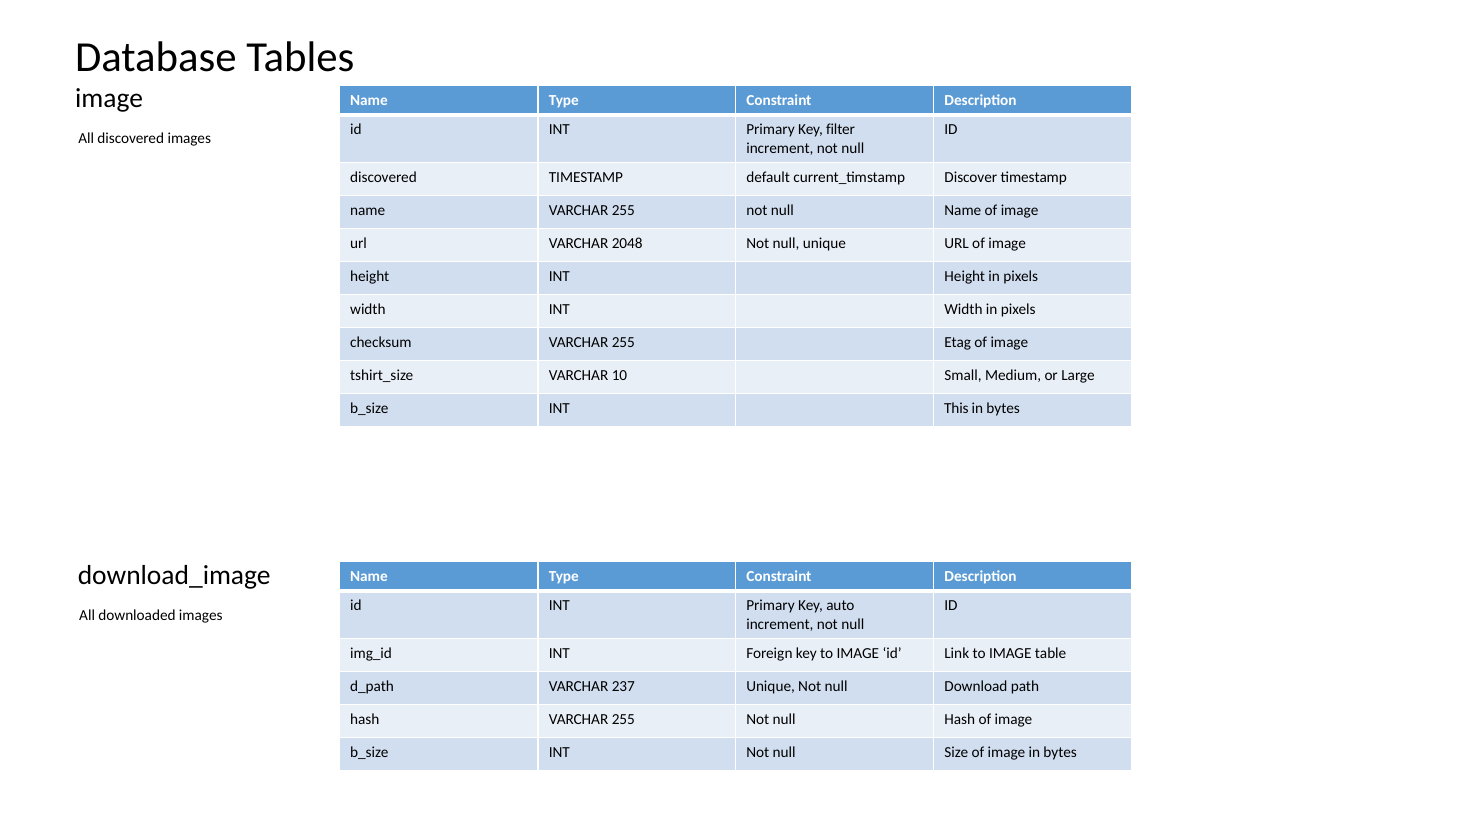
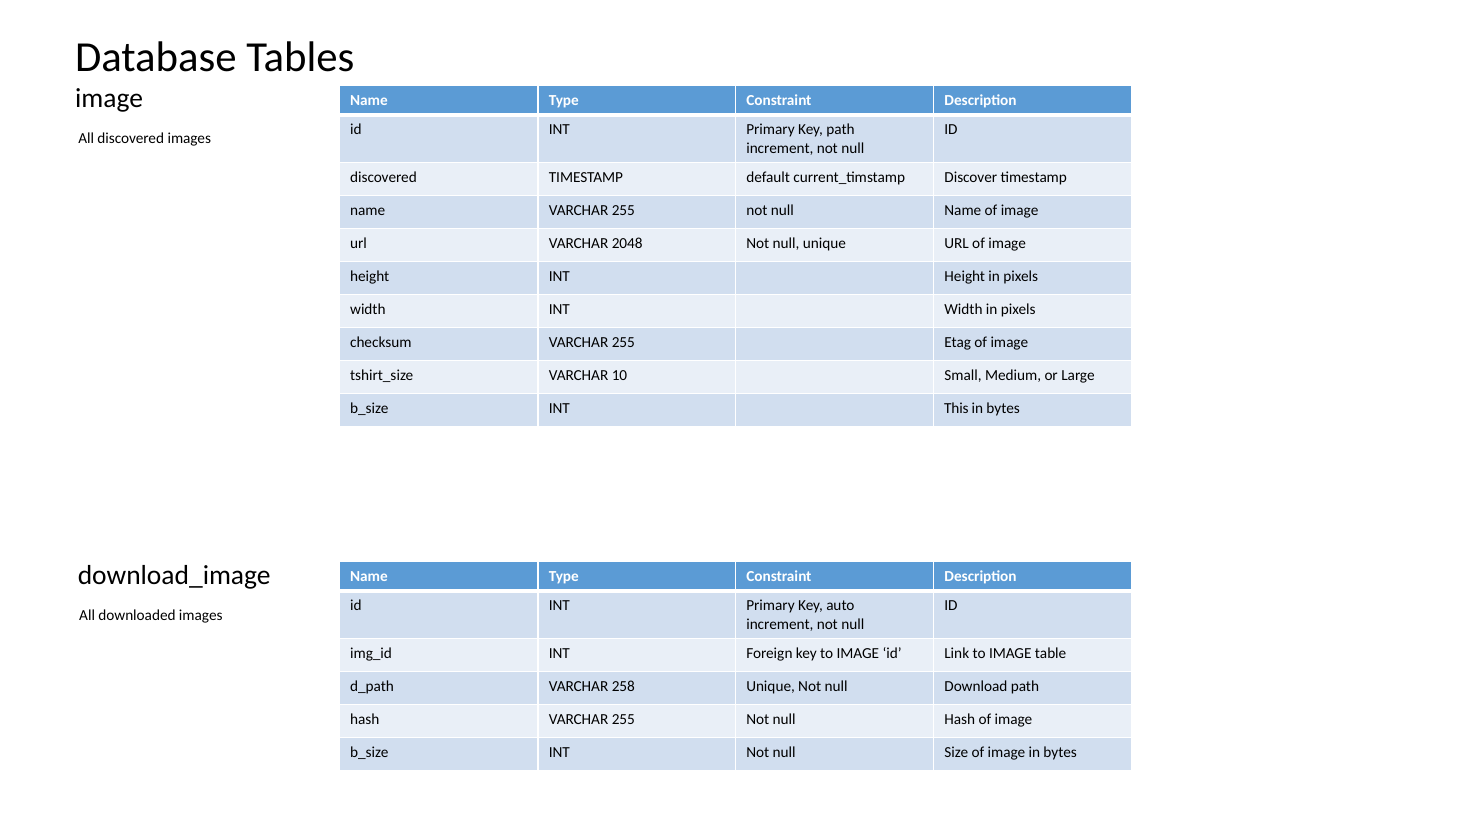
Key filter: filter -> path
237: 237 -> 258
